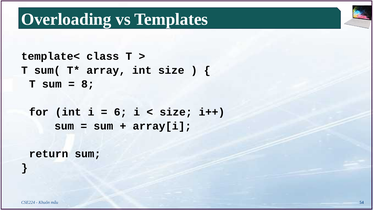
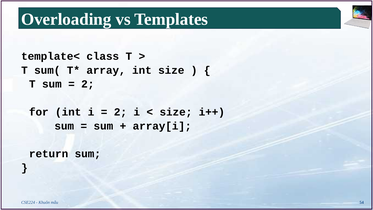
8 at (88, 84): 8 -> 2
6 at (120, 112): 6 -> 2
